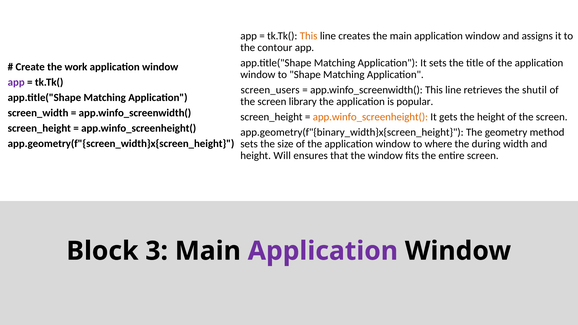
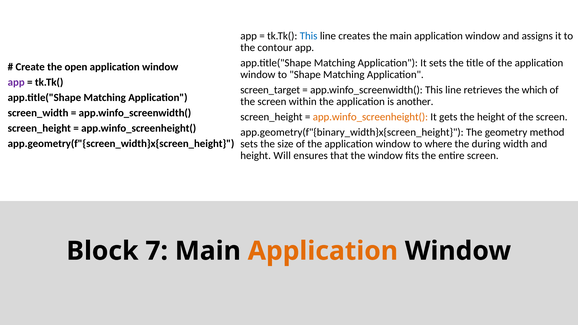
This at (309, 36) colour: orange -> blue
work: work -> open
screen_users: screen_users -> screen_target
shutil: shutil -> which
library: library -> within
popular: popular -> another
3: 3 -> 7
Application at (323, 251) colour: purple -> orange
